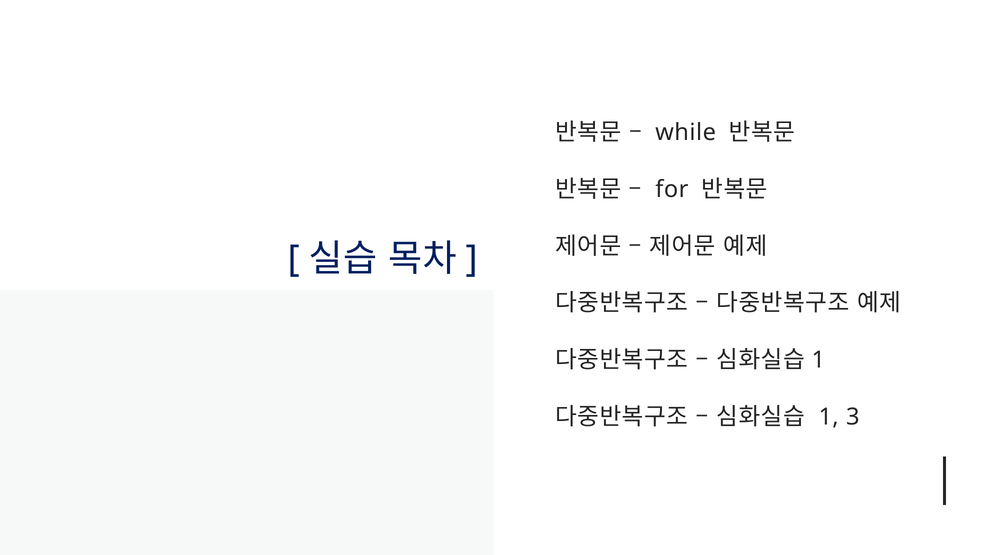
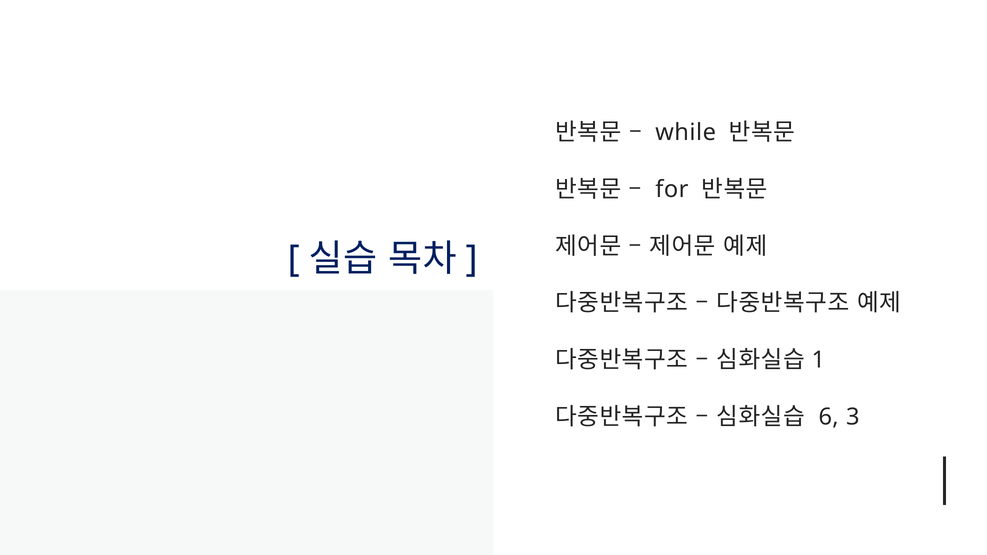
1 at (829, 417): 1 -> 6
